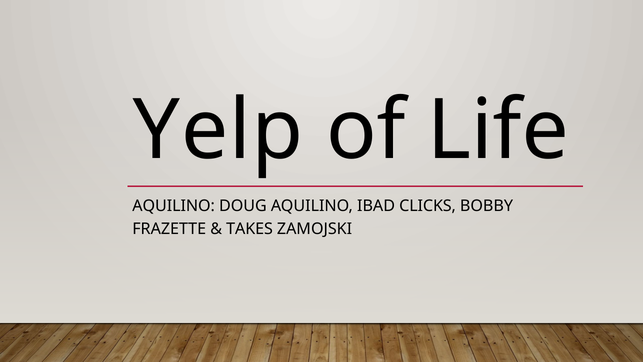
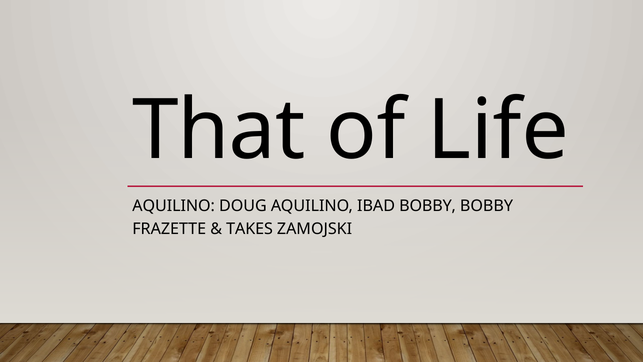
Yelp: Yelp -> That
IBAD CLICKS: CLICKS -> BOBBY
